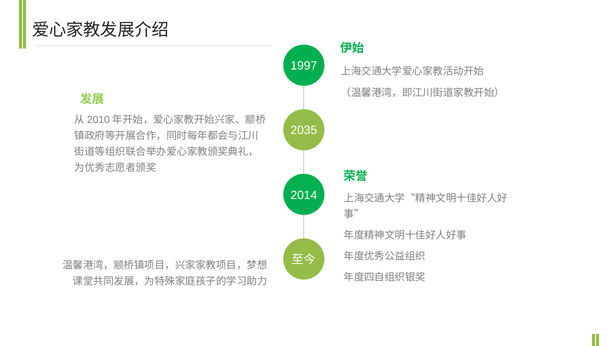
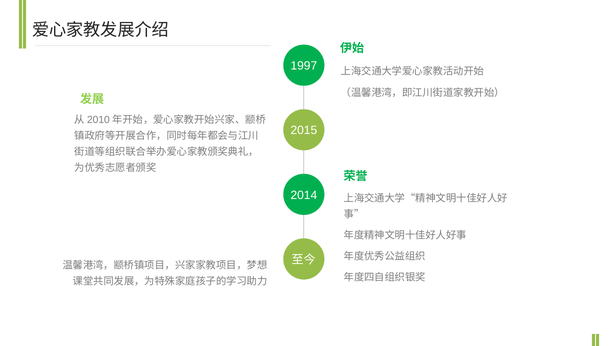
2035: 2035 -> 2015
